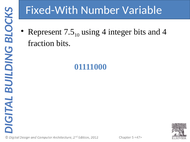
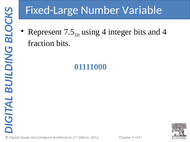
Fixed-With: Fixed-With -> Fixed-Large
